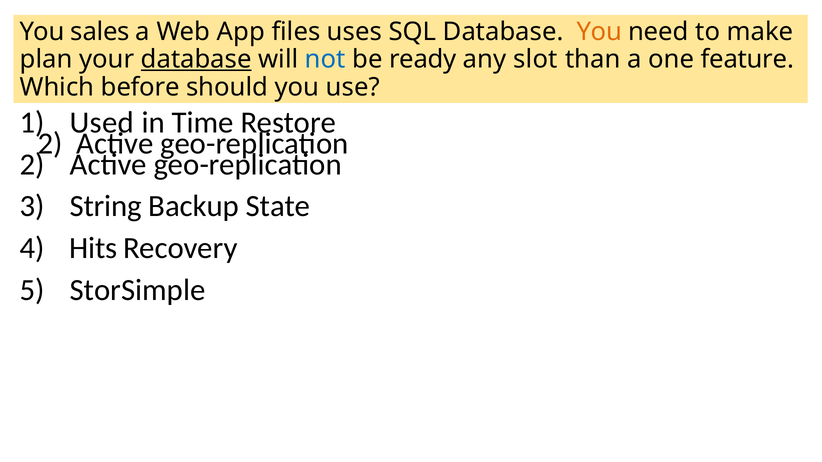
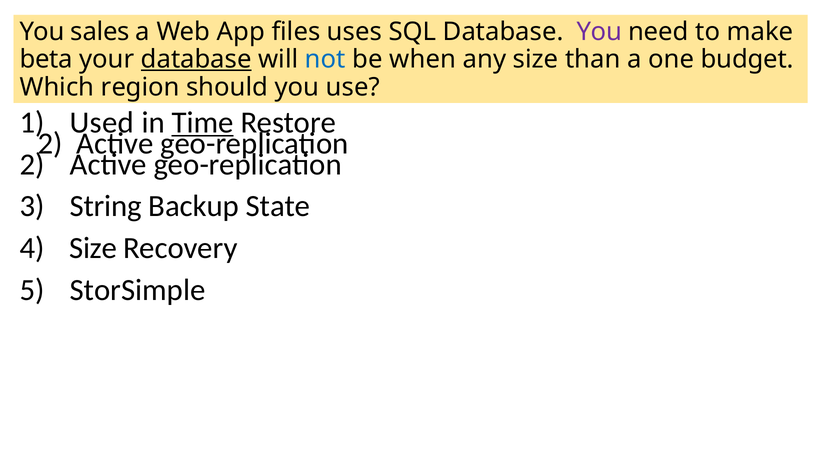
You at (599, 32) colour: orange -> purple
plan: plan -> beta
ready: ready -> when
any slot: slot -> size
feature: feature -> budget
before: before -> region
Time underline: none -> present
Hits at (93, 248): Hits -> Size
